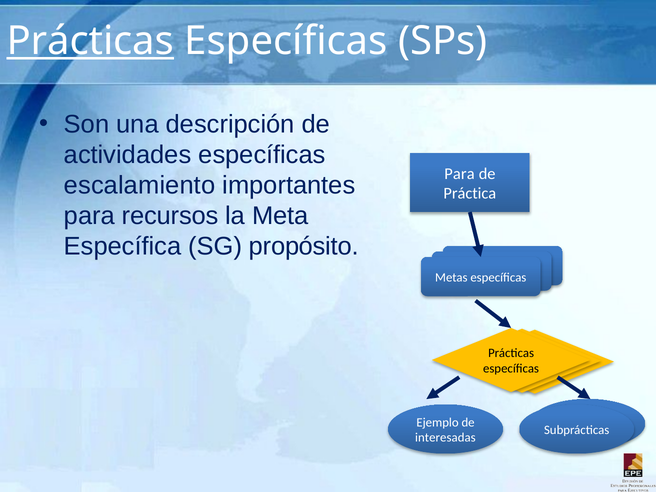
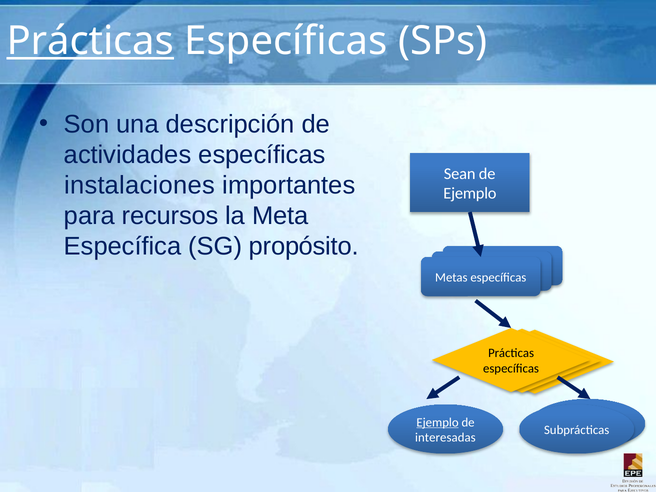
Para at (460, 174): Para -> Sean
escalamiento: escalamiento -> instalaciones
Práctica at (470, 194): Práctica -> Ejemplo
Ejemplo at (438, 422) underline: none -> present
